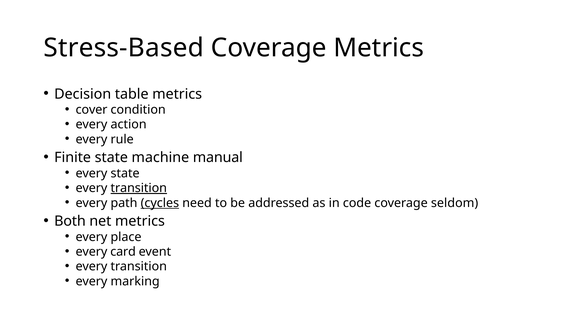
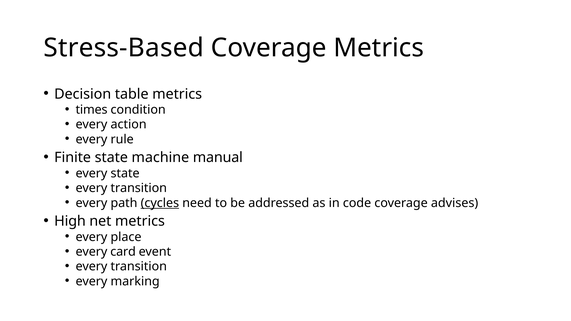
cover: cover -> times
transition at (139, 188) underline: present -> none
seldom: seldom -> advises
Both: Both -> High
